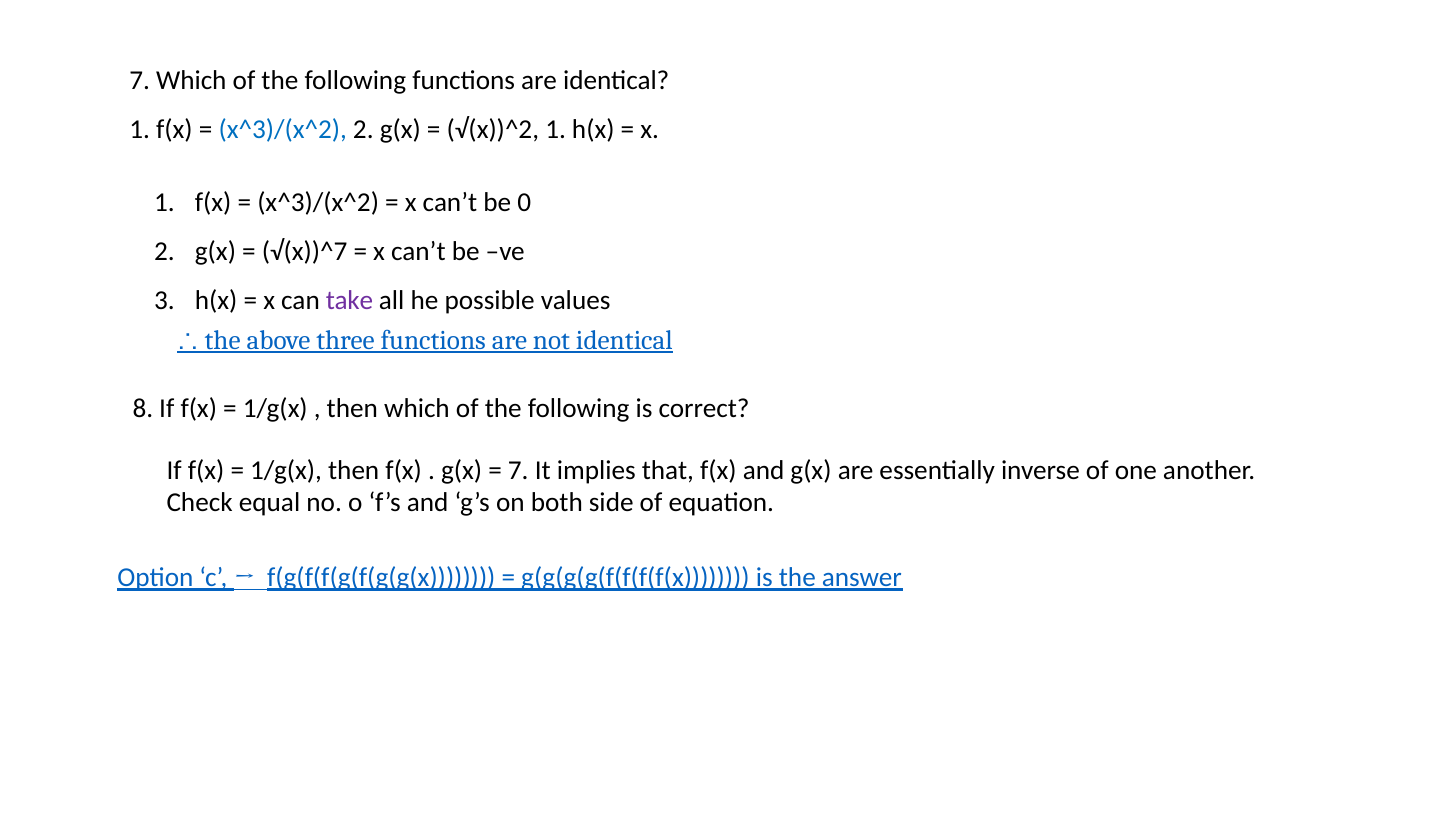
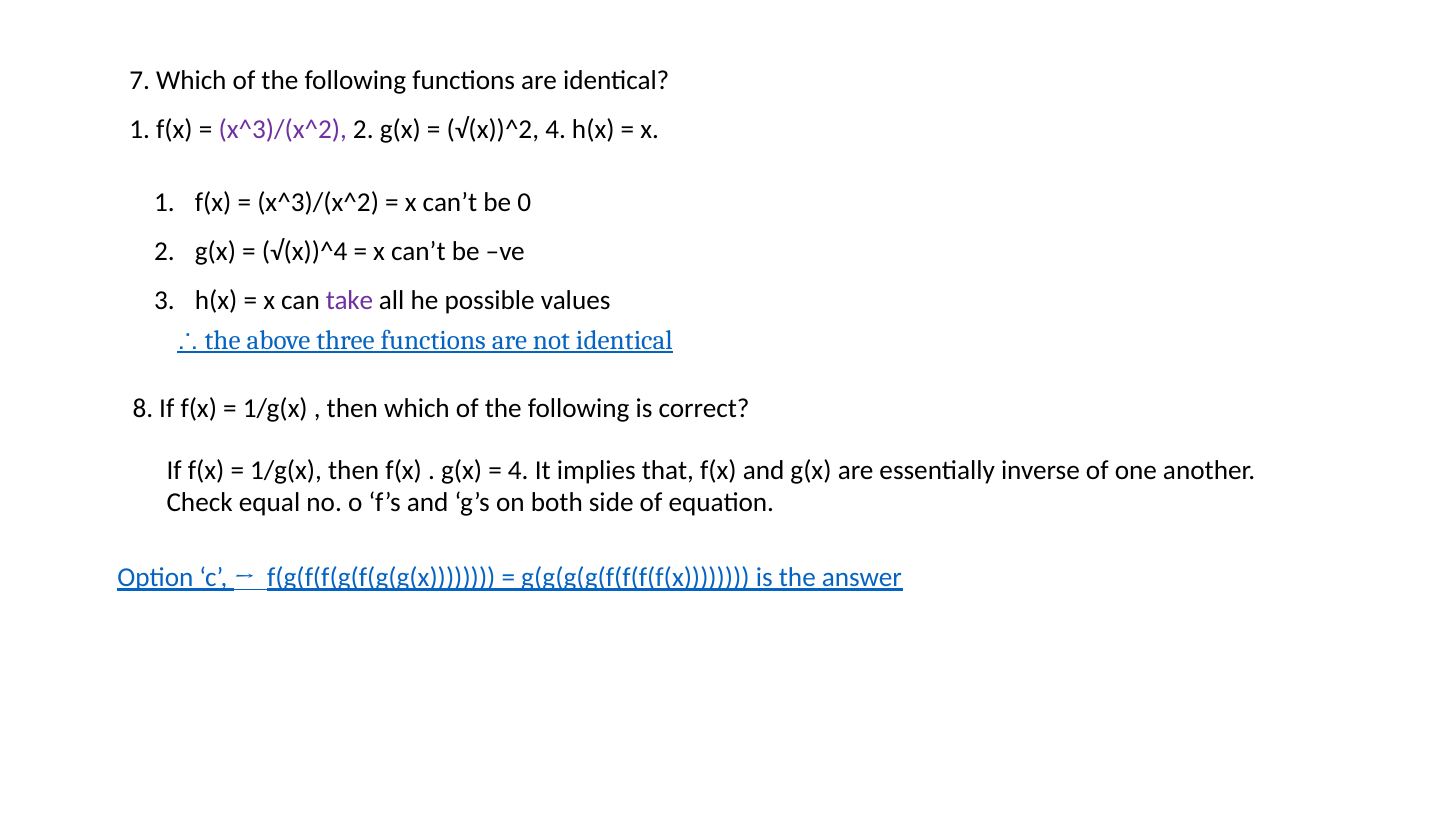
x^3)/(x^2 at (283, 129) colour: blue -> purple
√(x))^2 1: 1 -> 4
√(x))^7: √(x))^7 -> √(x))^4
7 at (518, 470): 7 -> 4
